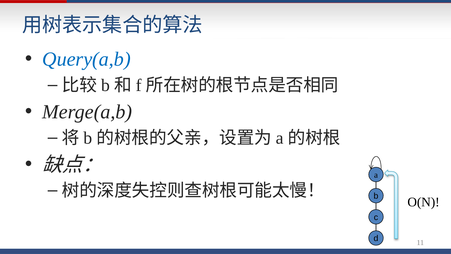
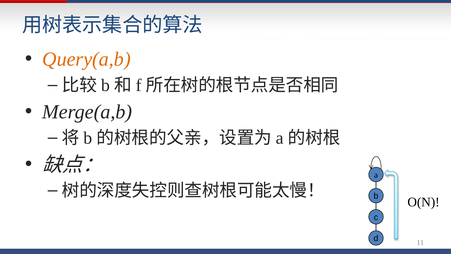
Query(a,b colour: blue -> orange
